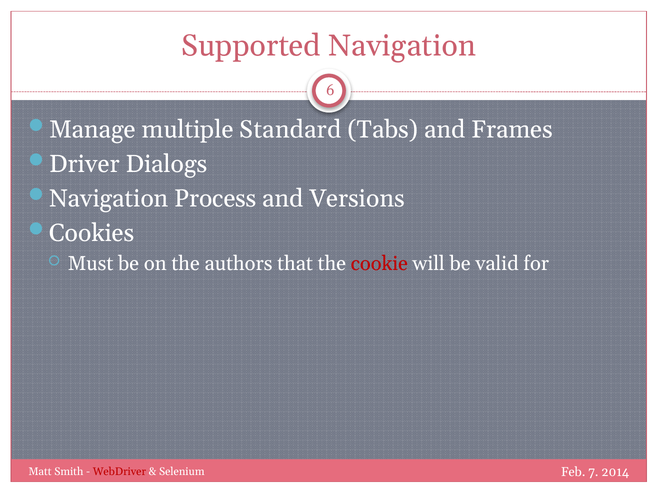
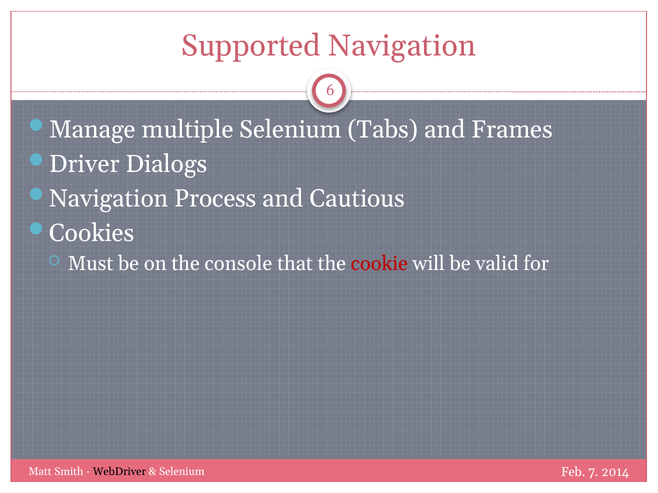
multiple Standard: Standard -> Selenium
Versions: Versions -> Cautious
authors: authors -> console
WebDriver colour: red -> black
